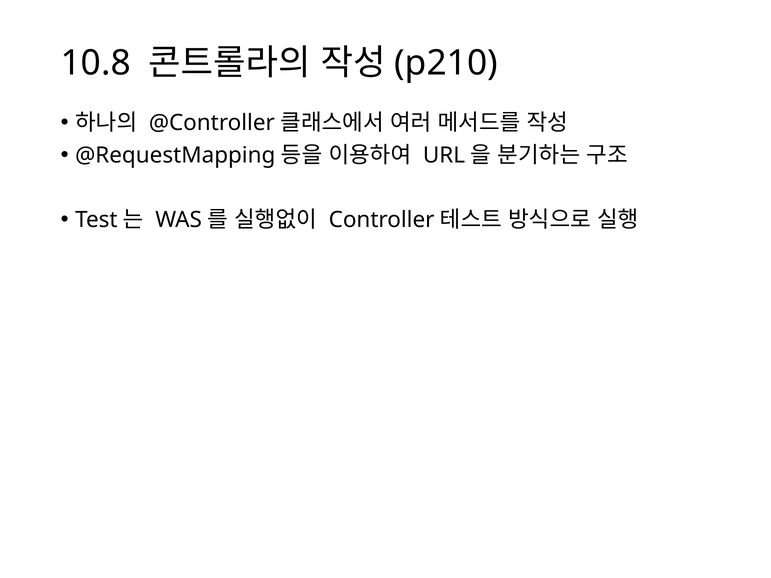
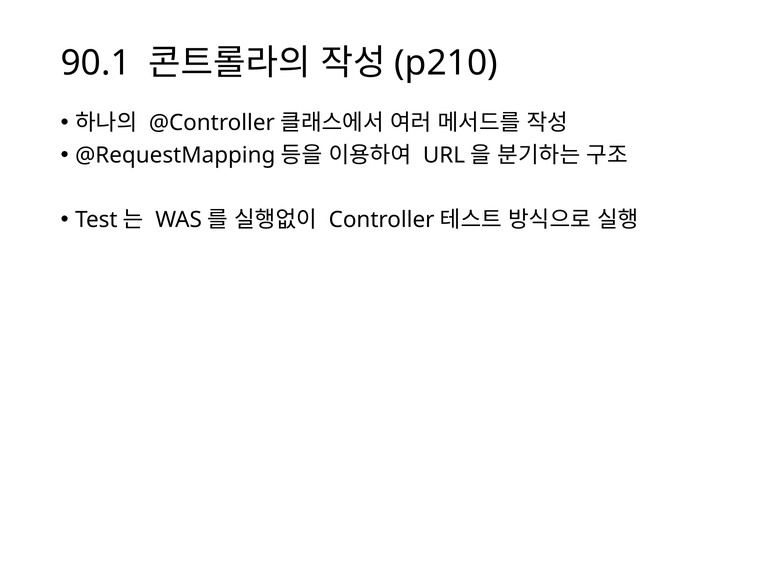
10.8: 10.8 -> 90.1
